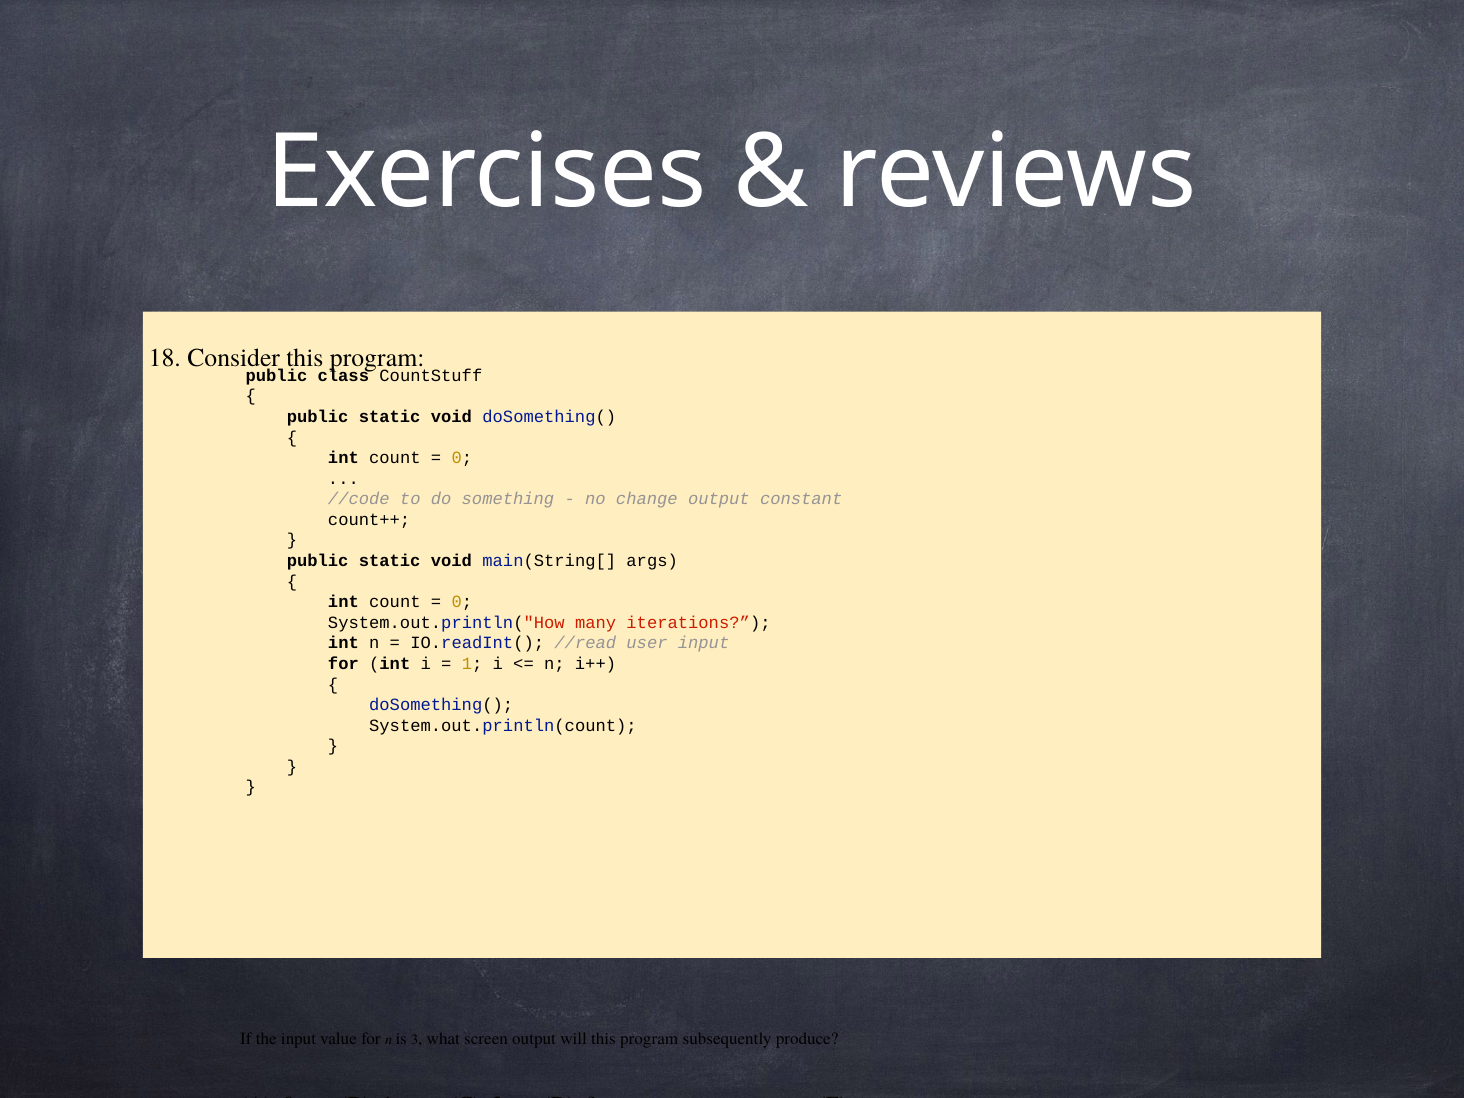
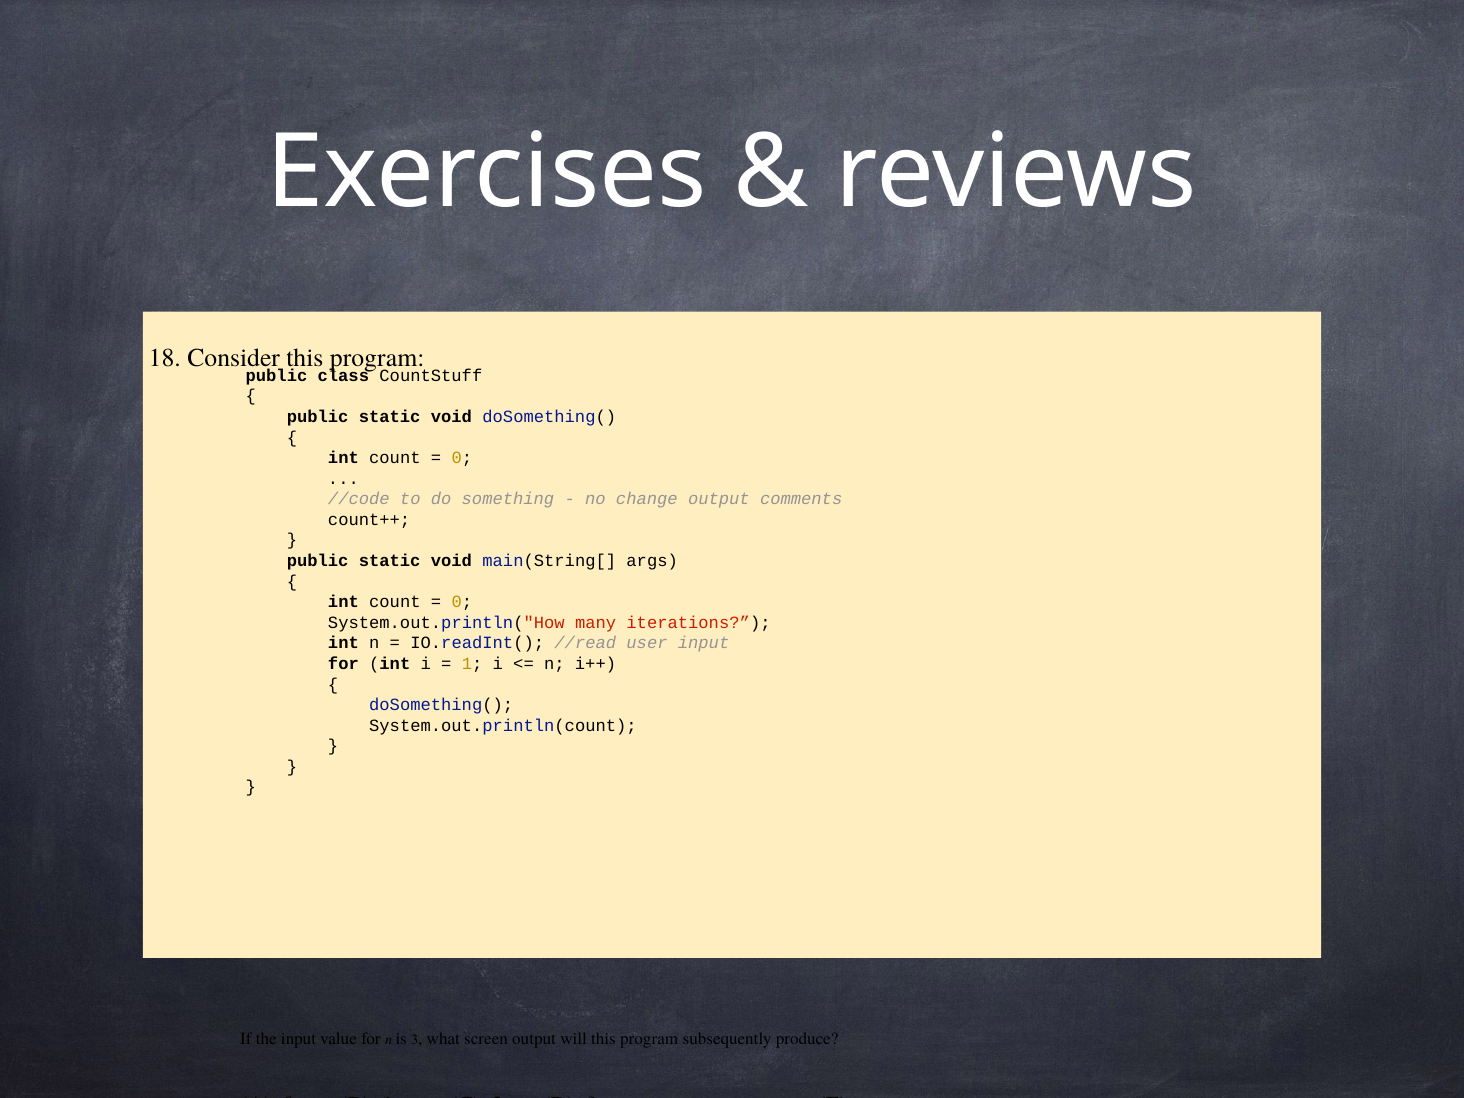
constant: constant -> comments
